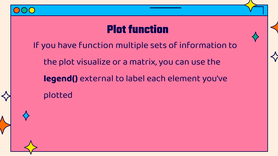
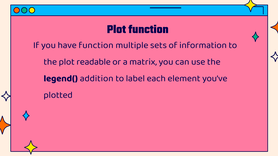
visualize: visualize -> readable
external: external -> addition
